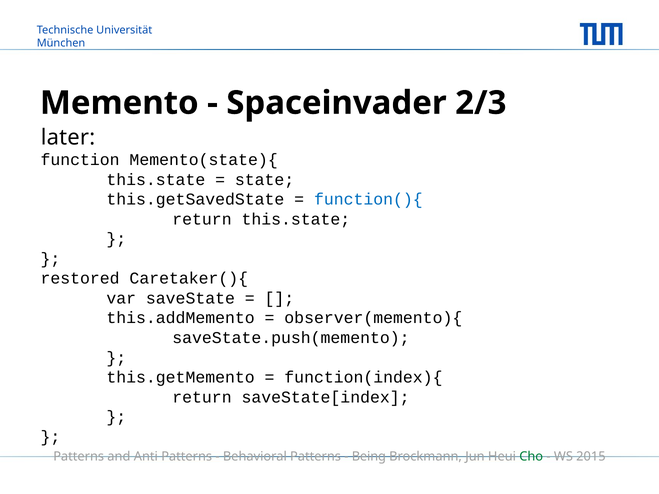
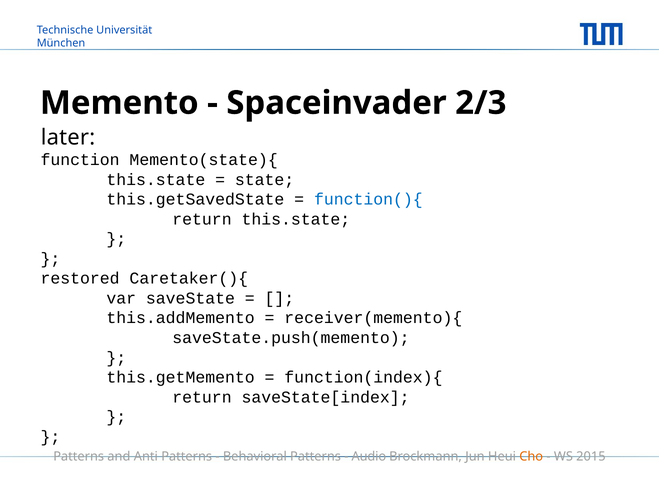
observer(memento){: observer(memento){ -> receiver(memento){
Being: Being -> Audio
Cho colour: green -> orange
